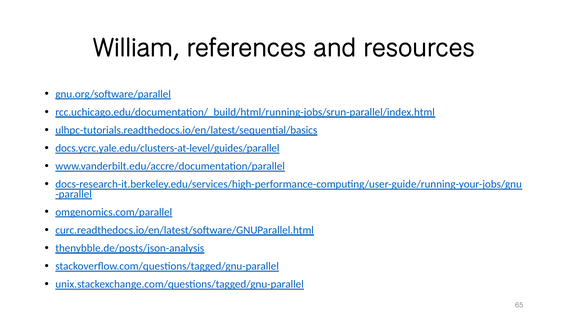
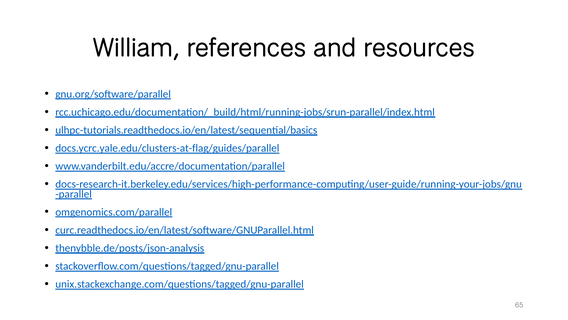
docs.ycrc.yale.edu/clusters-at-level/guides/parallel: docs.ycrc.yale.edu/clusters-at-level/guides/parallel -> docs.ycrc.yale.edu/clusters-at-flag/guides/parallel
